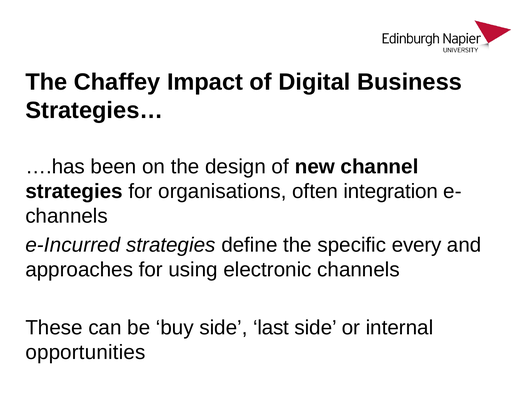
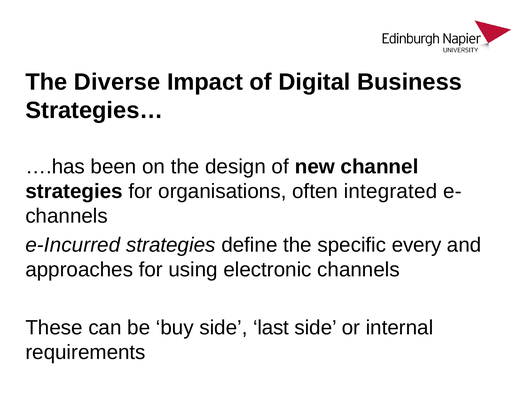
Chaffey: Chaffey -> Diverse
integration: integration -> integrated
opportunities: opportunities -> requirements
